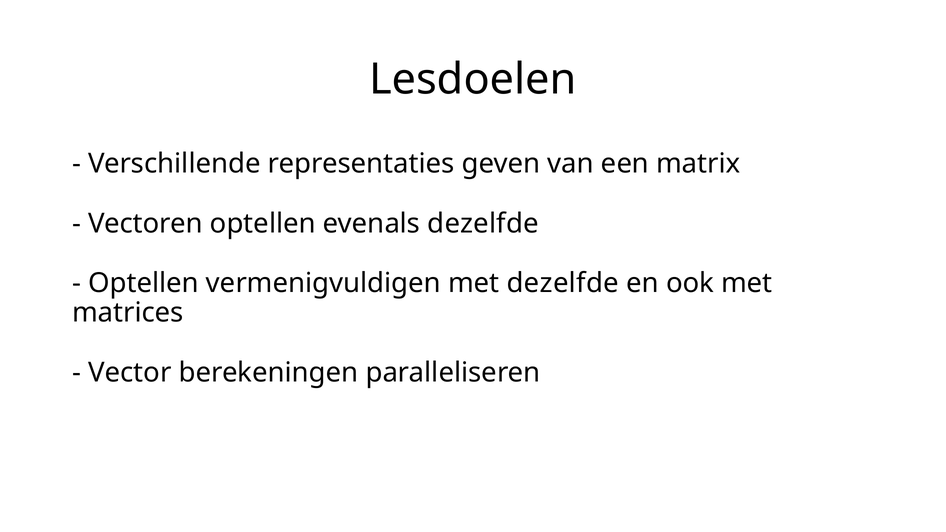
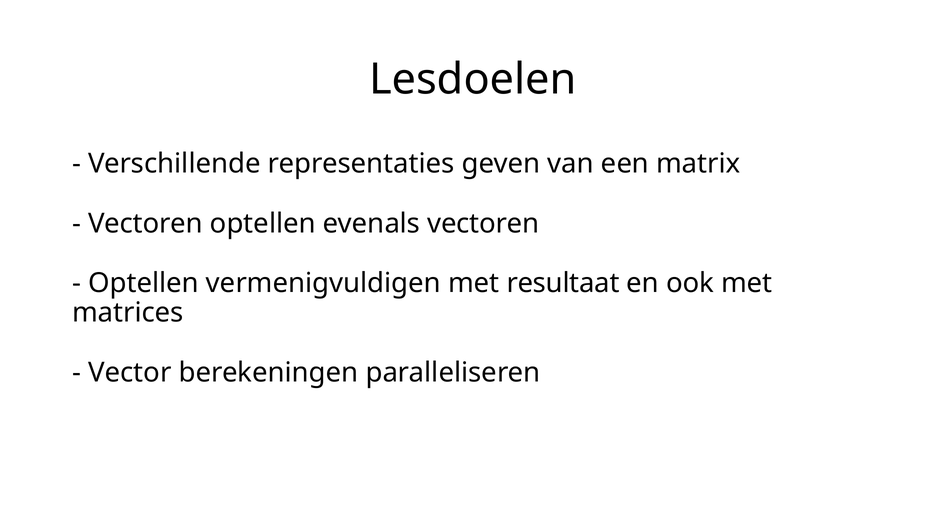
evenals dezelfde: dezelfde -> vectoren
met dezelfde: dezelfde -> resultaat
